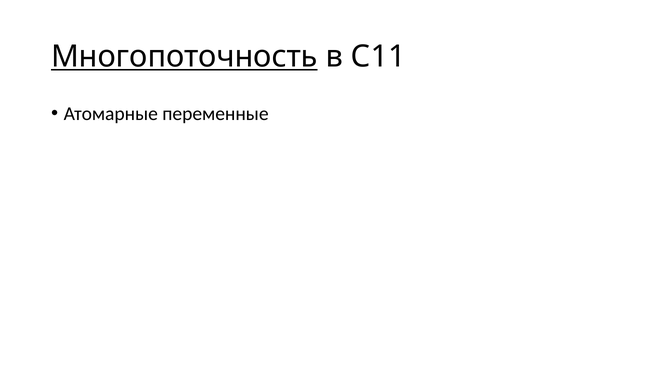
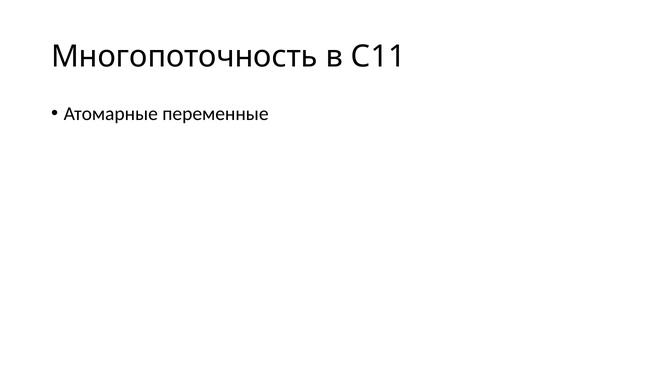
Многопоточность underline: present -> none
